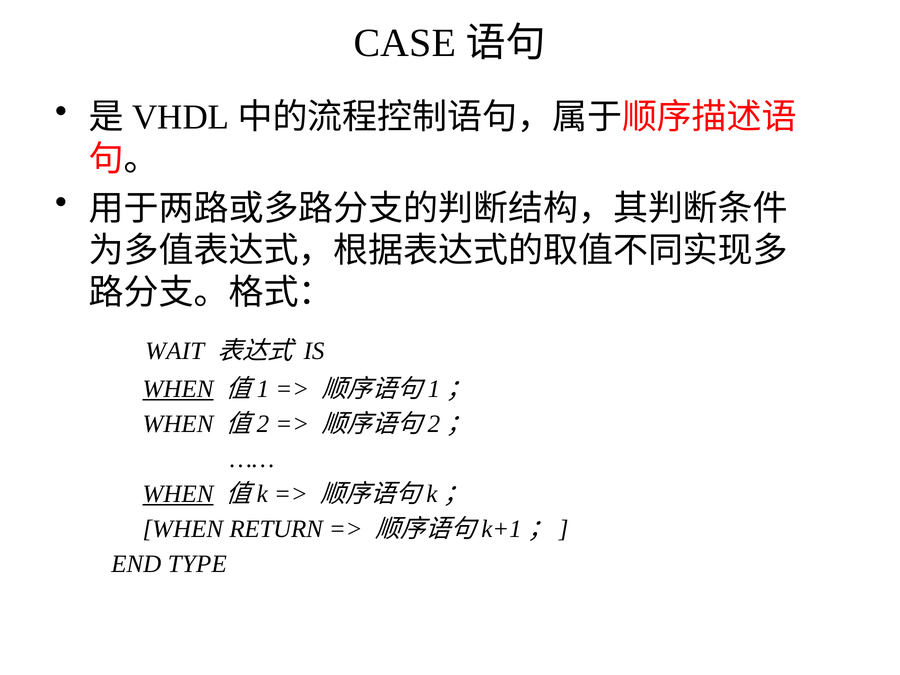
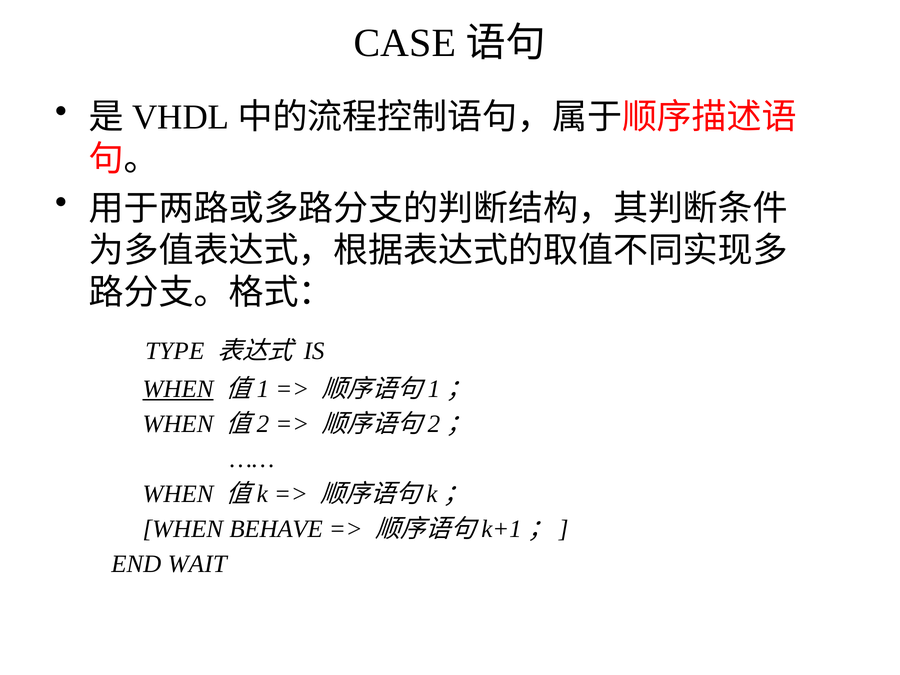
WAIT: WAIT -> TYPE
WHEN at (178, 494) underline: present -> none
RETURN: RETURN -> BEHAVE
TYPE: TYPE -> WAIT
